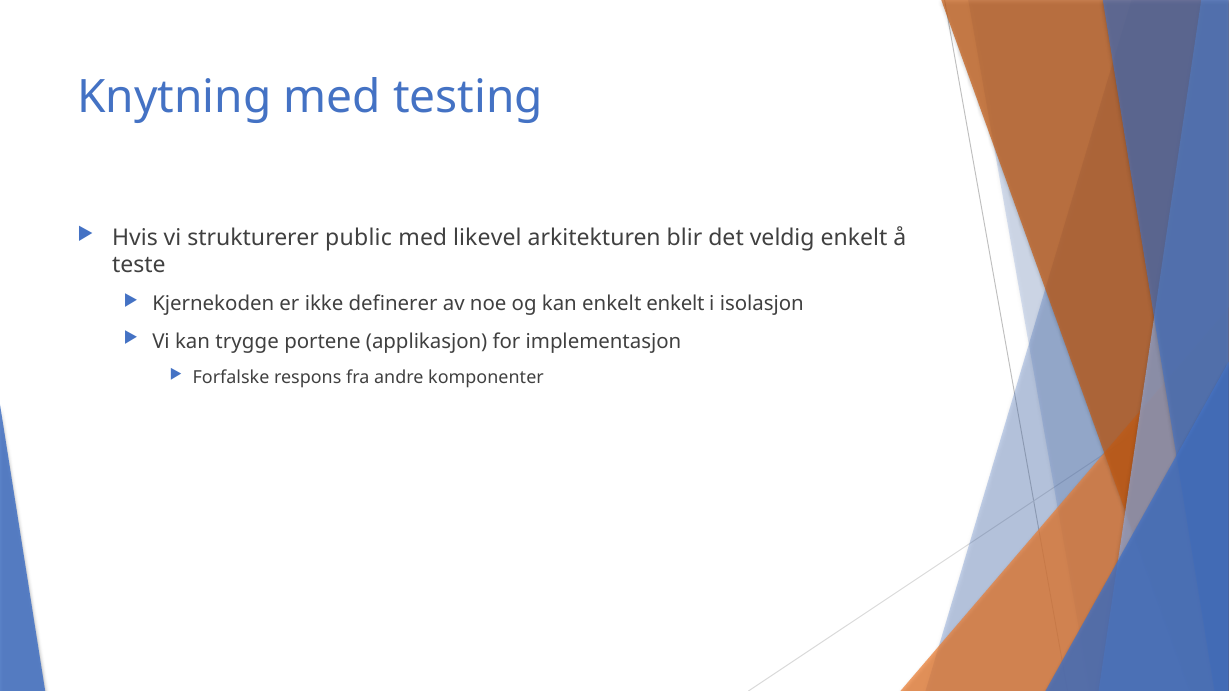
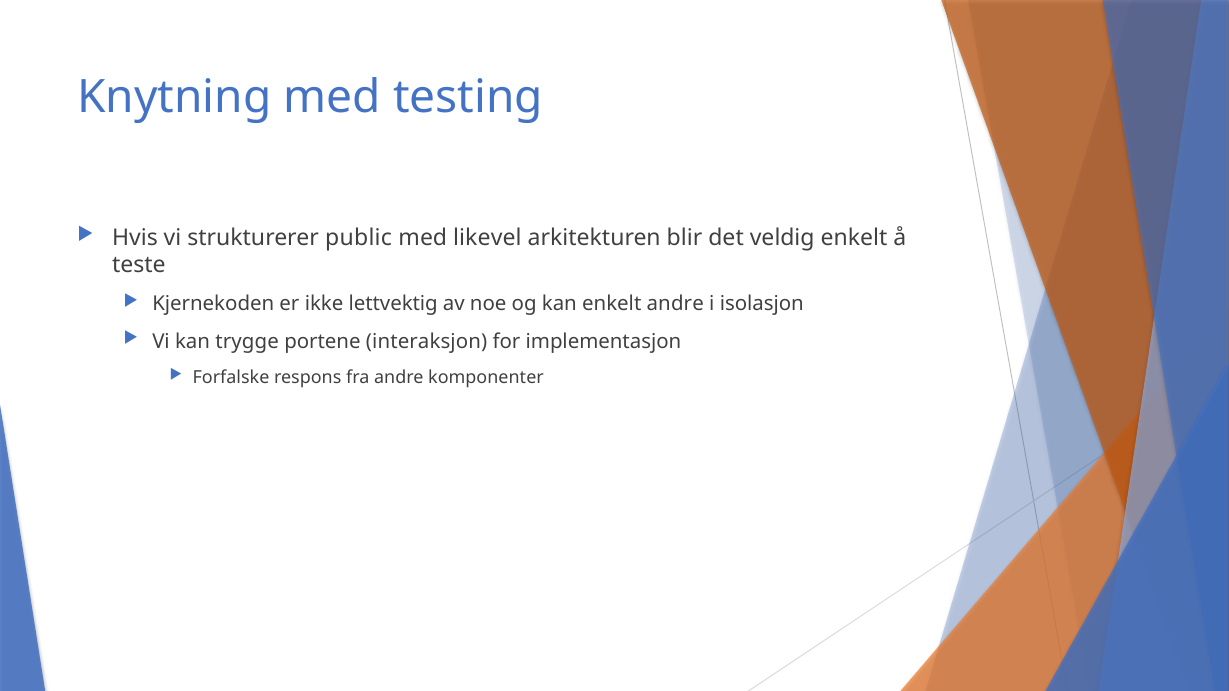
definerer: definerer -> lettvektig
enkelt enkelt: enkelt -> andre
applikasjon: applikasjon -> interaksjon
